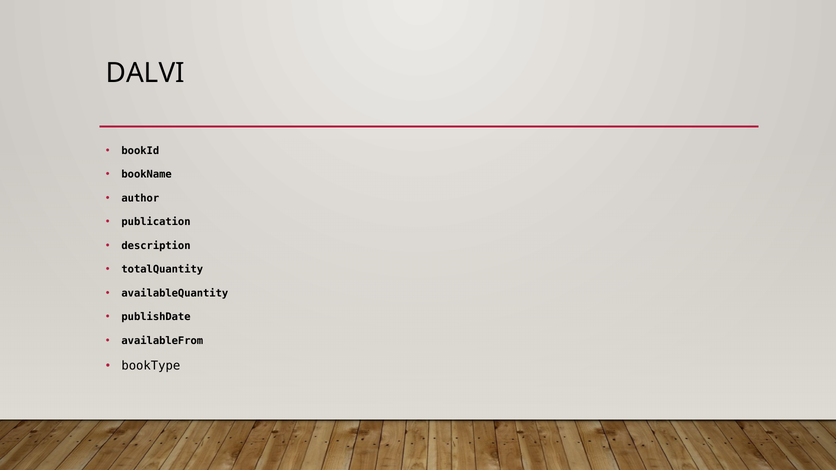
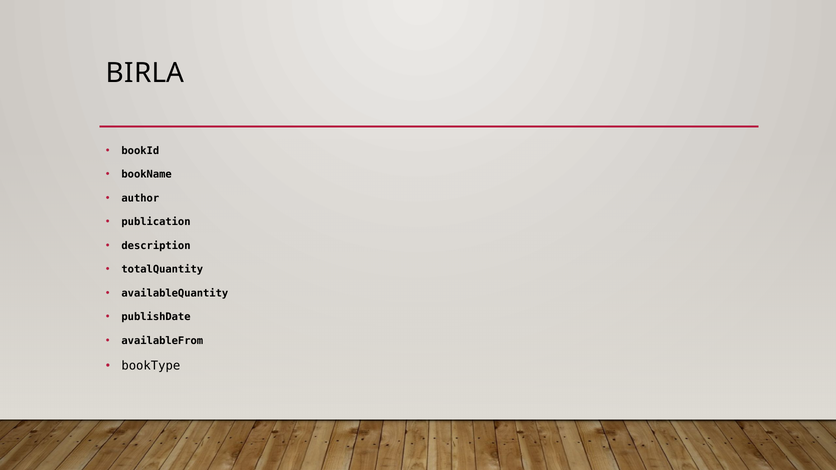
DALVI: DALVI -> BIRLA
